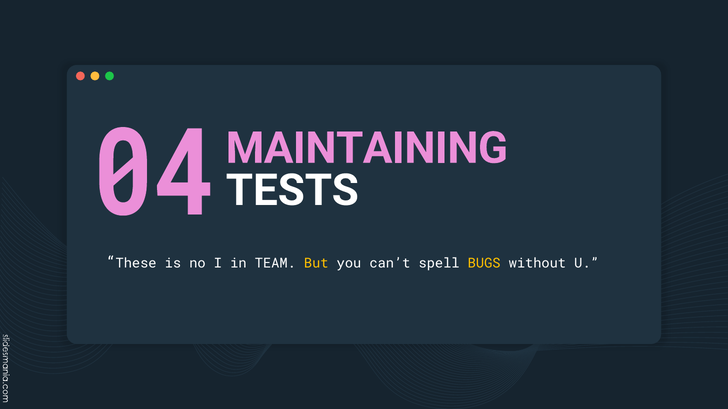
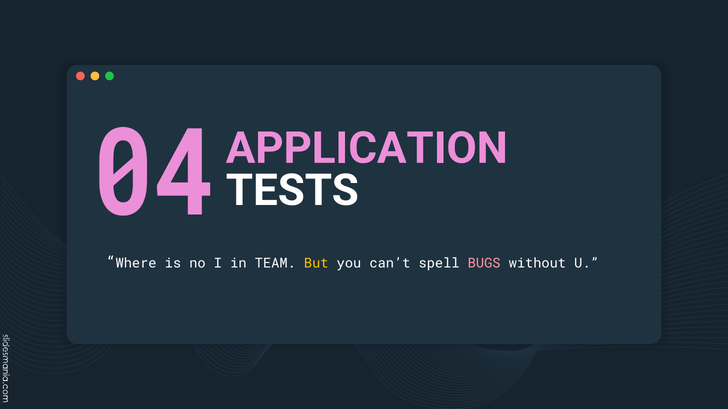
MAINTAINING: MAINTAINING -> APPLICATION
These: These -> Where
BUGS colour: yellow -> pink
